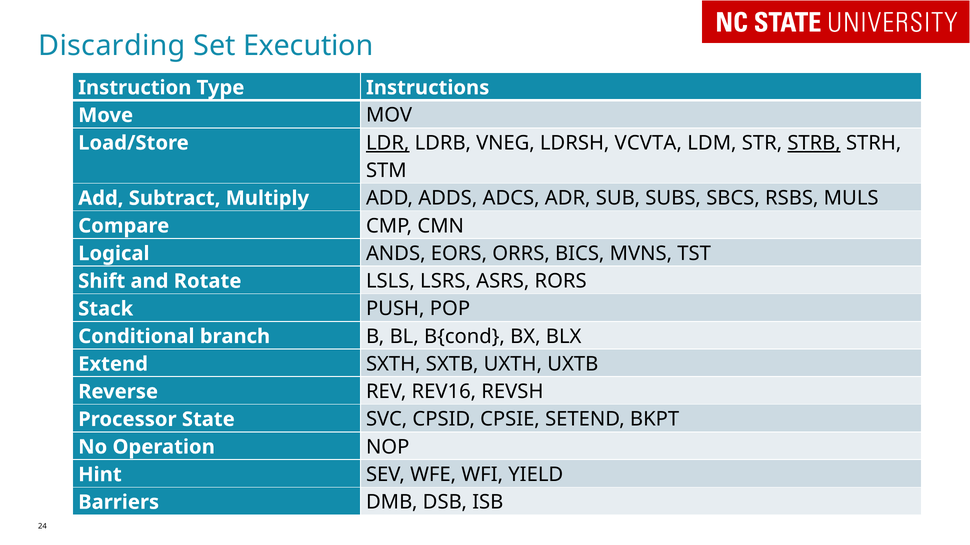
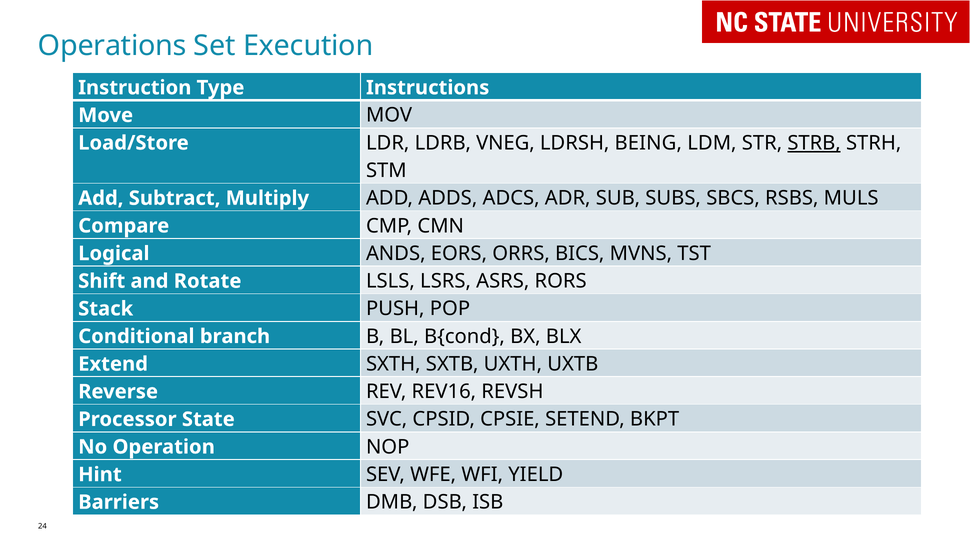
Discarding: Discarding -> Operations
LDR underline: present -> none
VCVTA: VCVTA -> BEING
